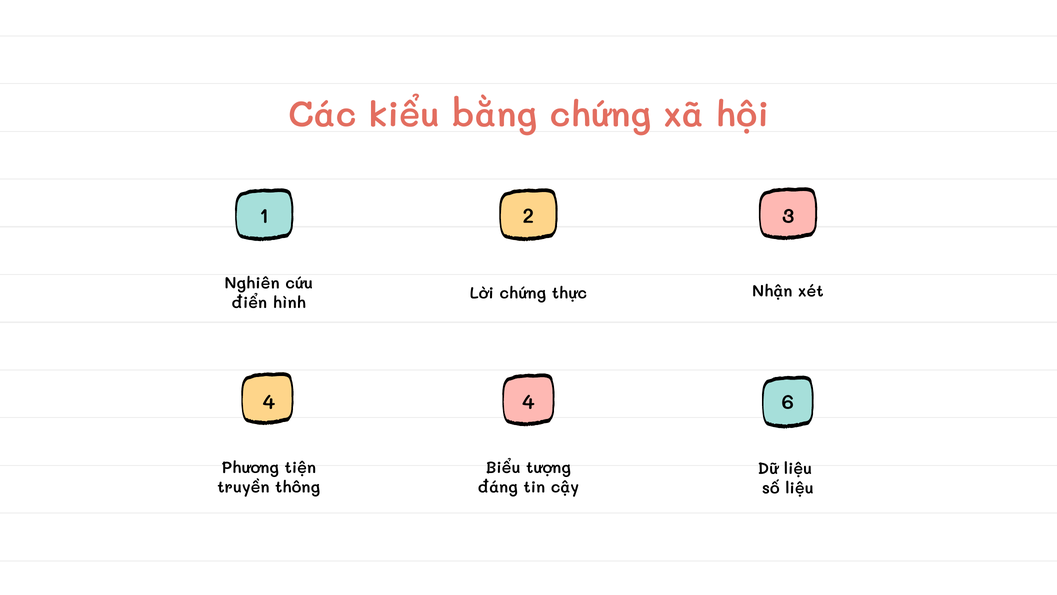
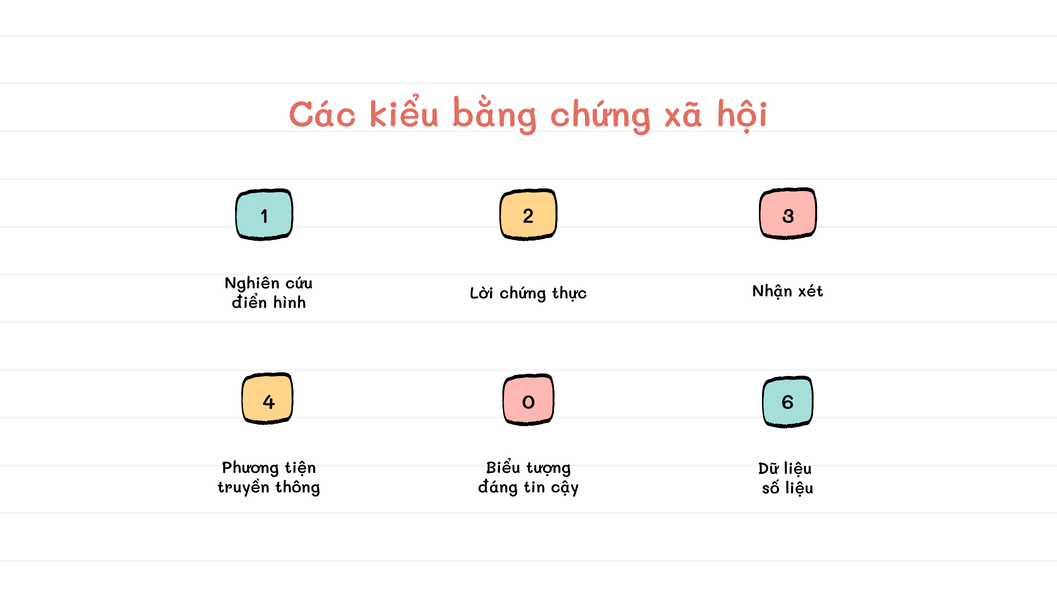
4 4: 4 -> 0
